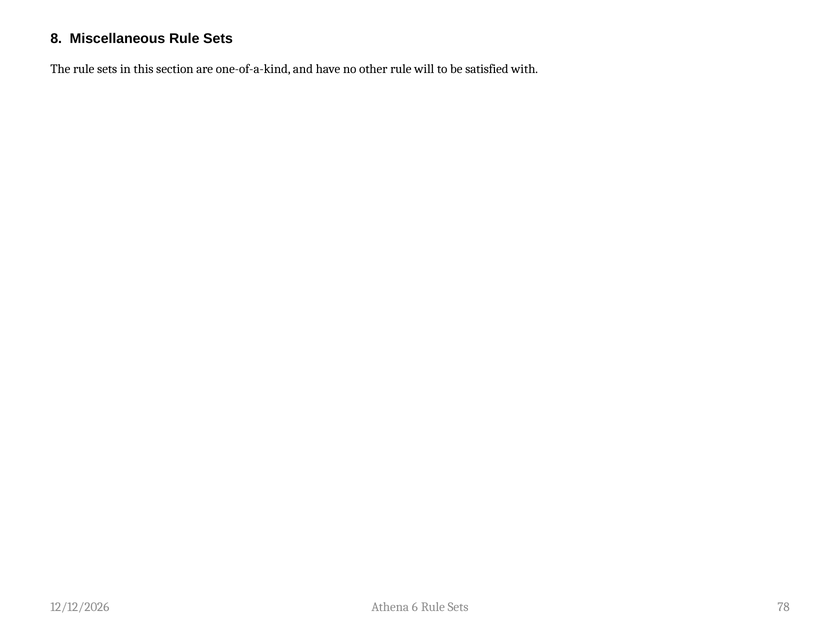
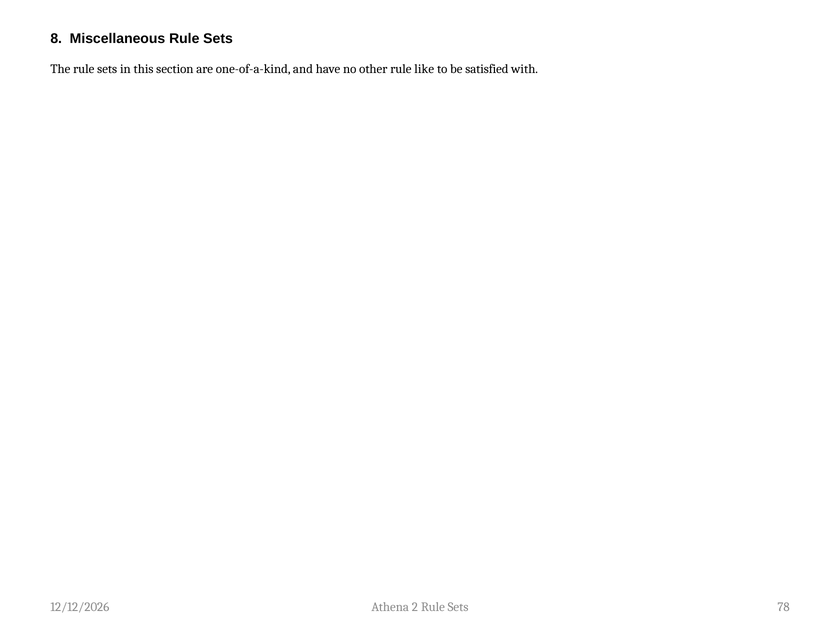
will: will -> like
6: 6 -> 2
